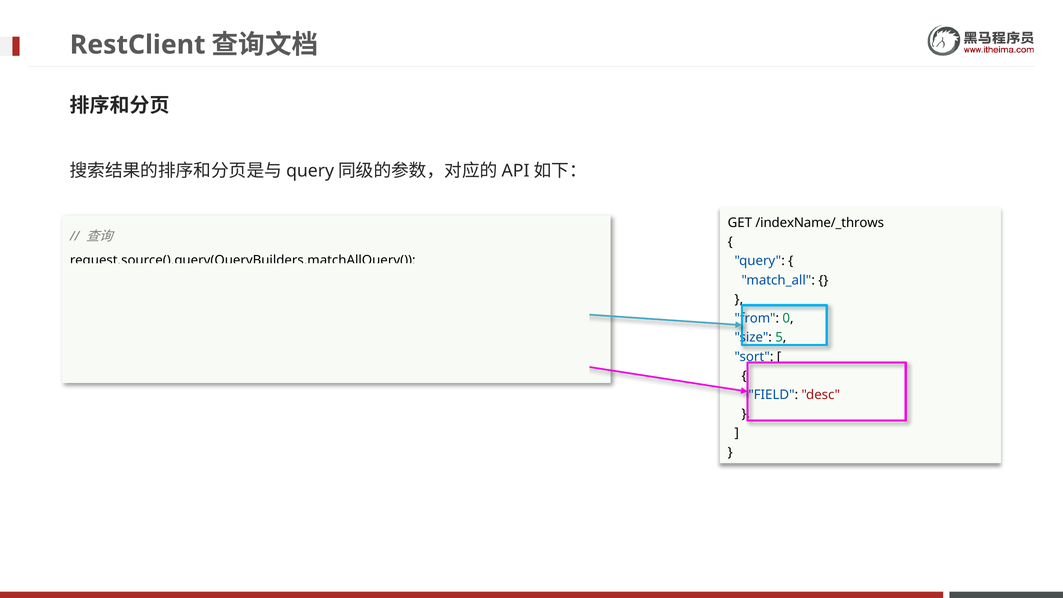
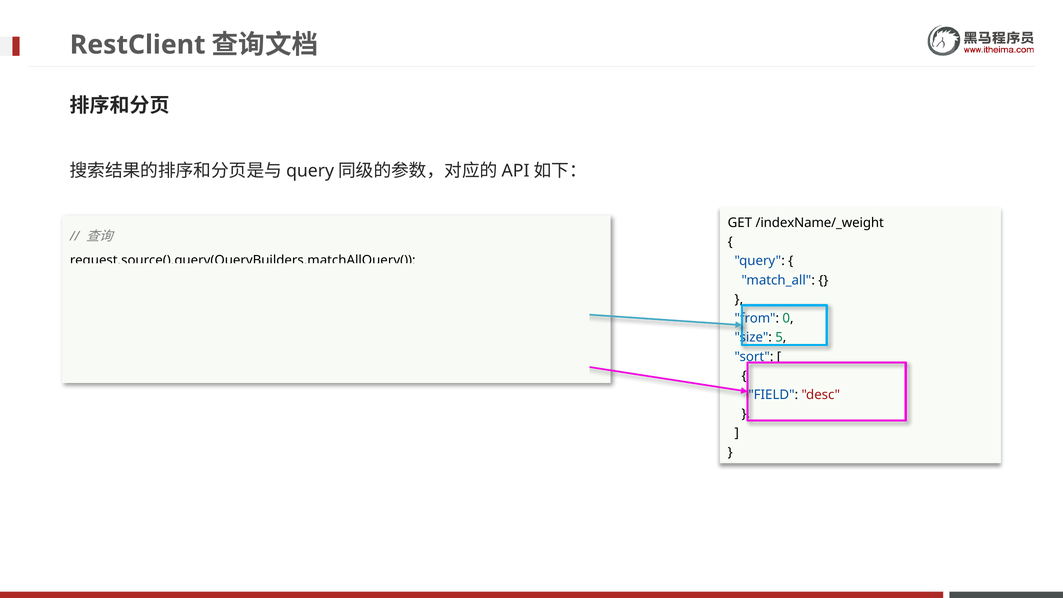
/indexName/_throws: /indexName/_throws -> /indexName/_weight
